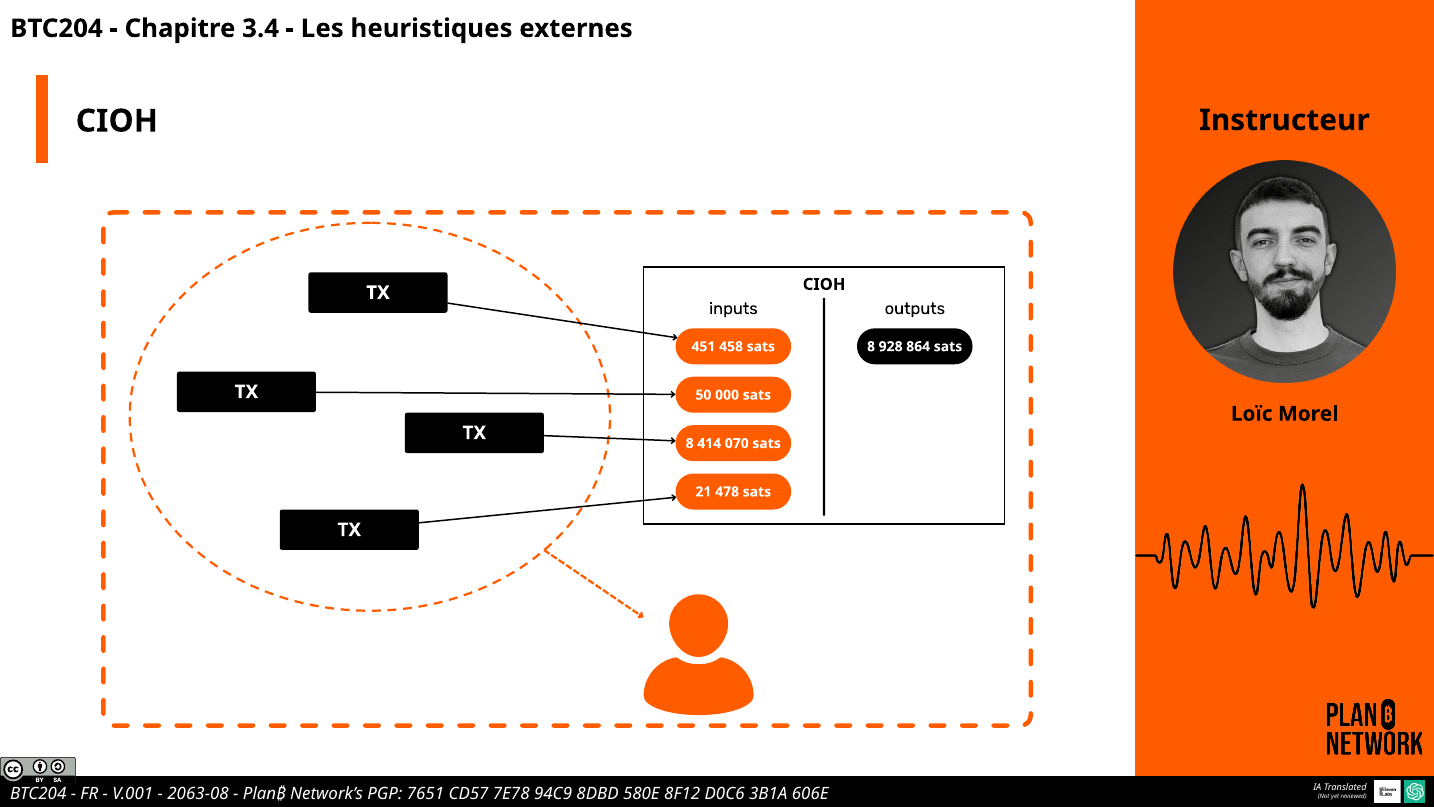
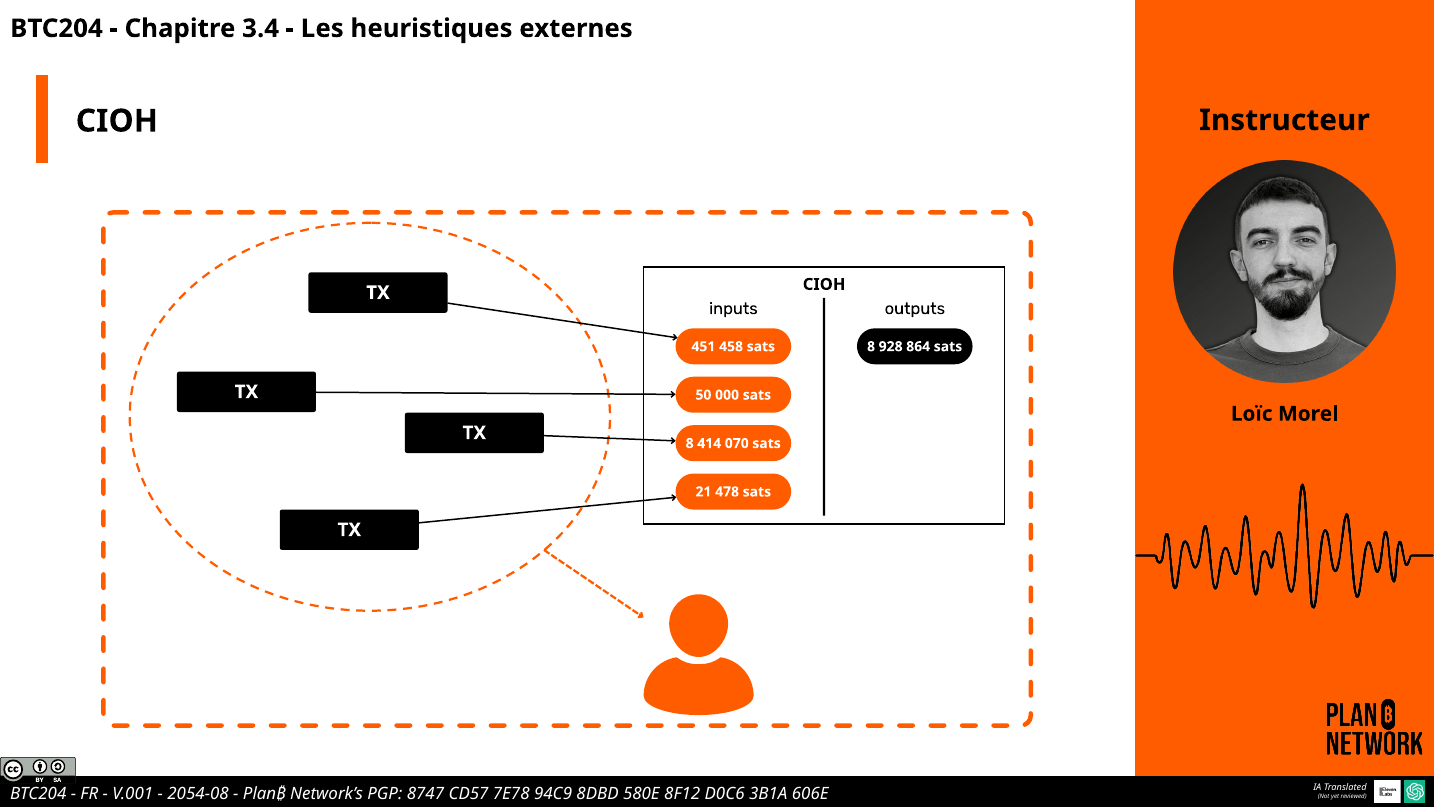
2063-08: 2063-08 -> 2054-08
7651: 7651 -> 8747
